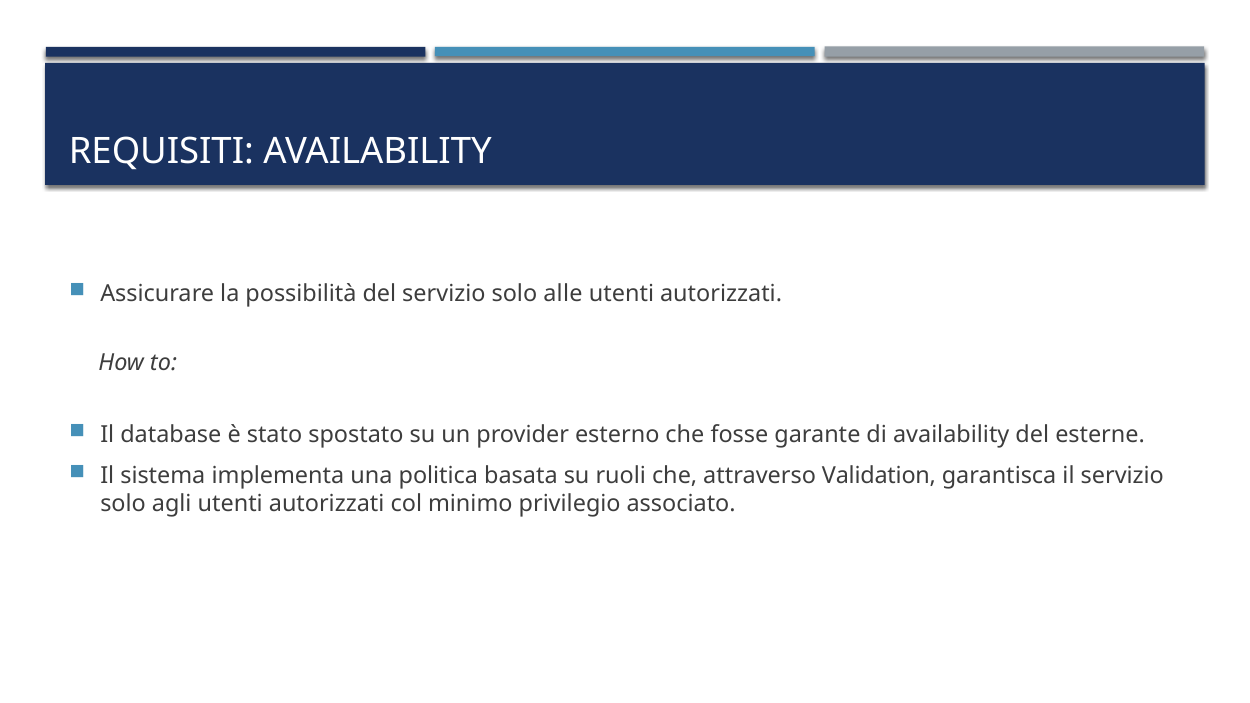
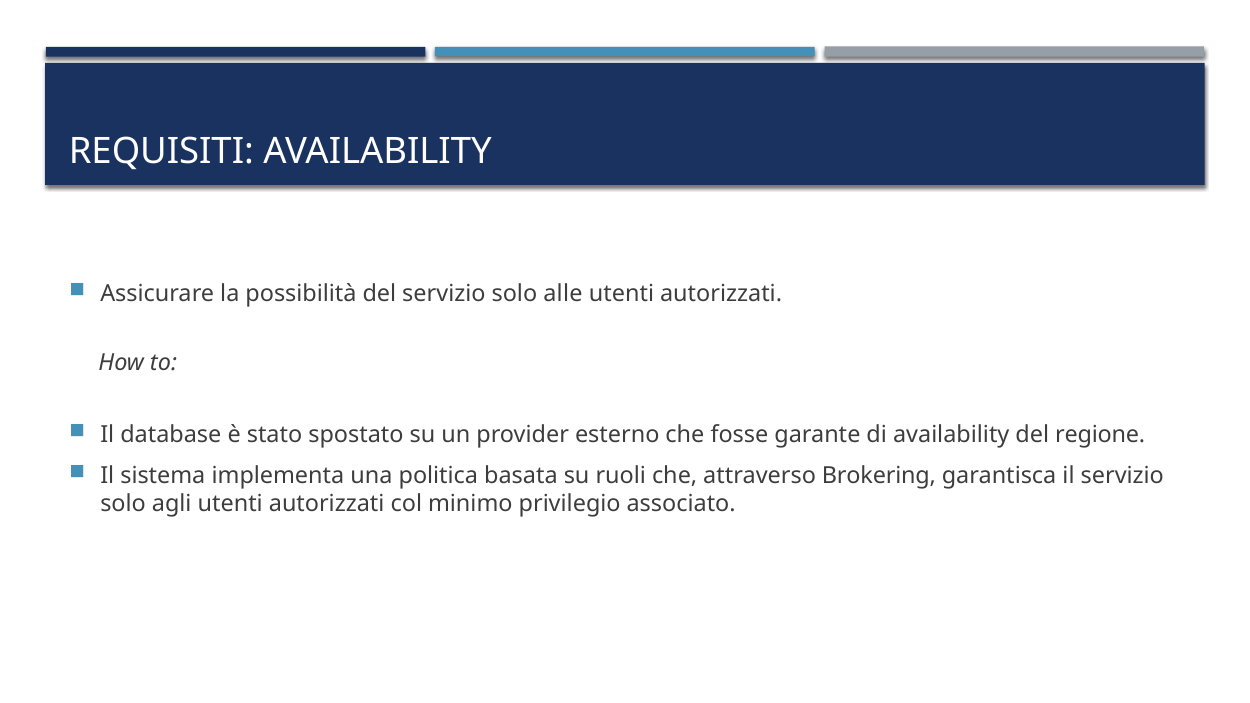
esterne: esterne -> regione
Validation: Validation -> Brokering
